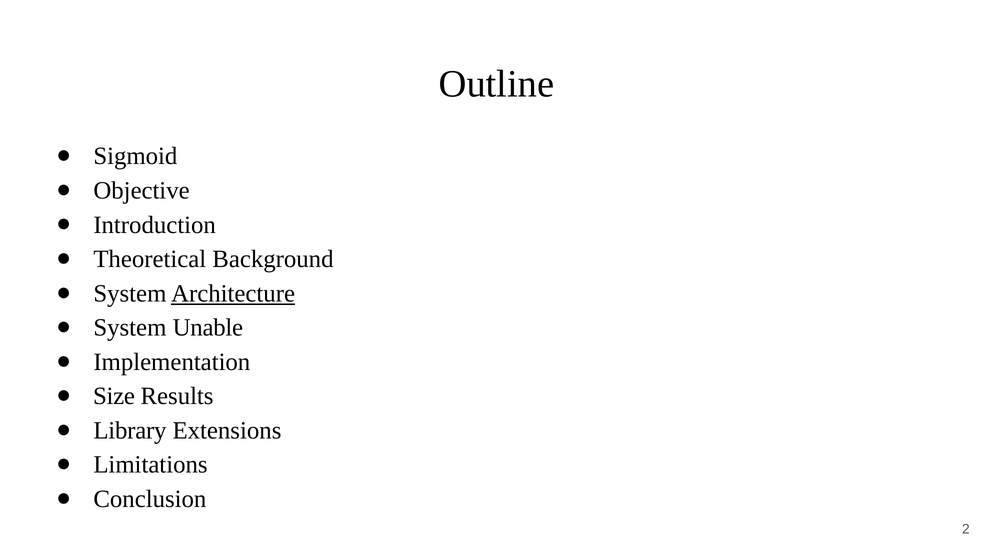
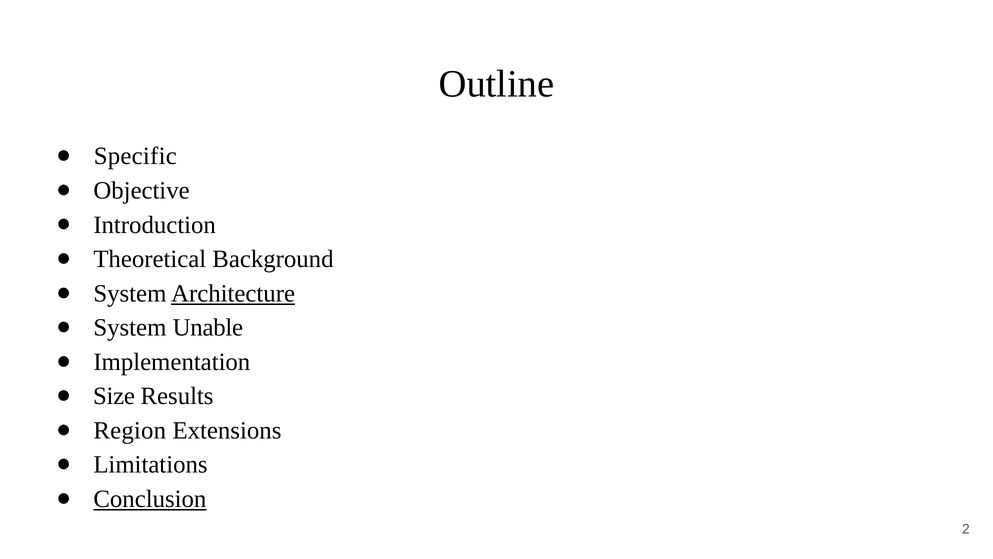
Sigmoid: Sigmoid -> Specific
Library: Library -> Region
Conclusion underline: none -> present
